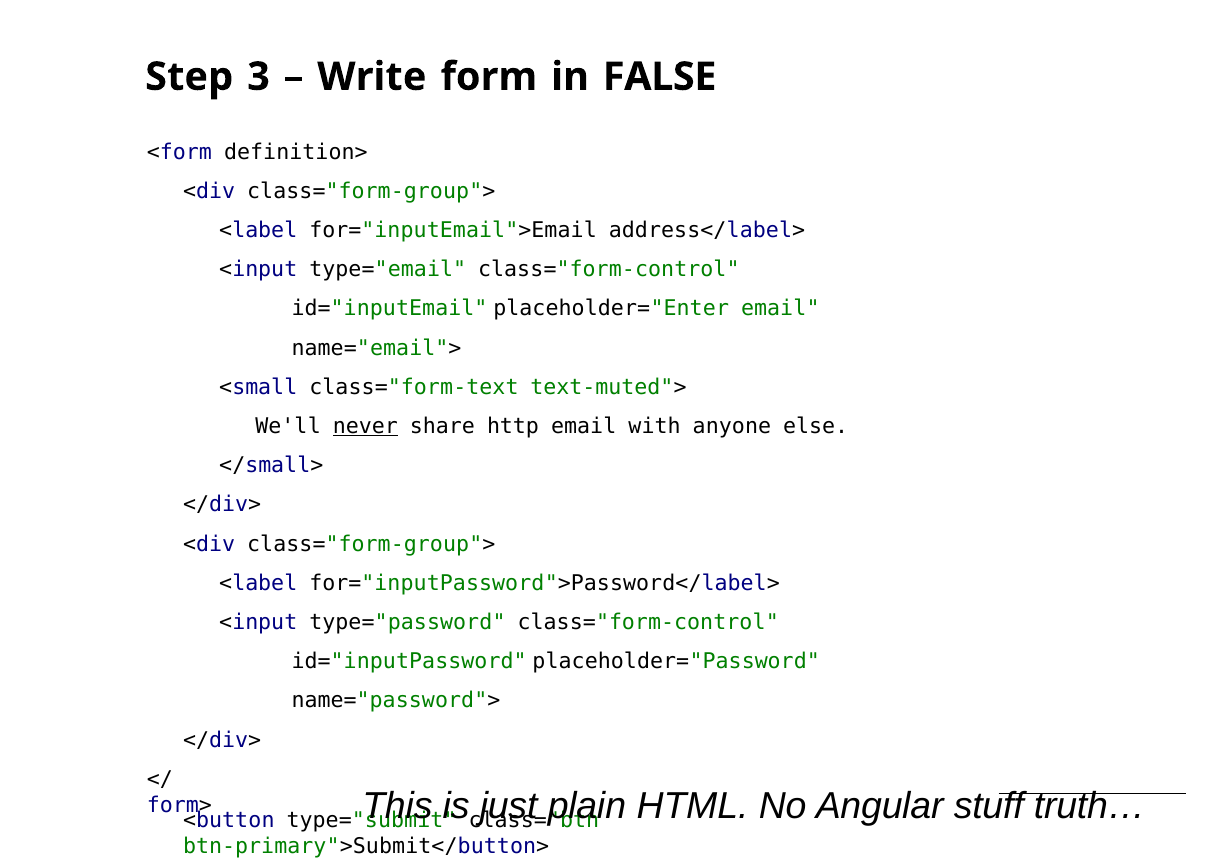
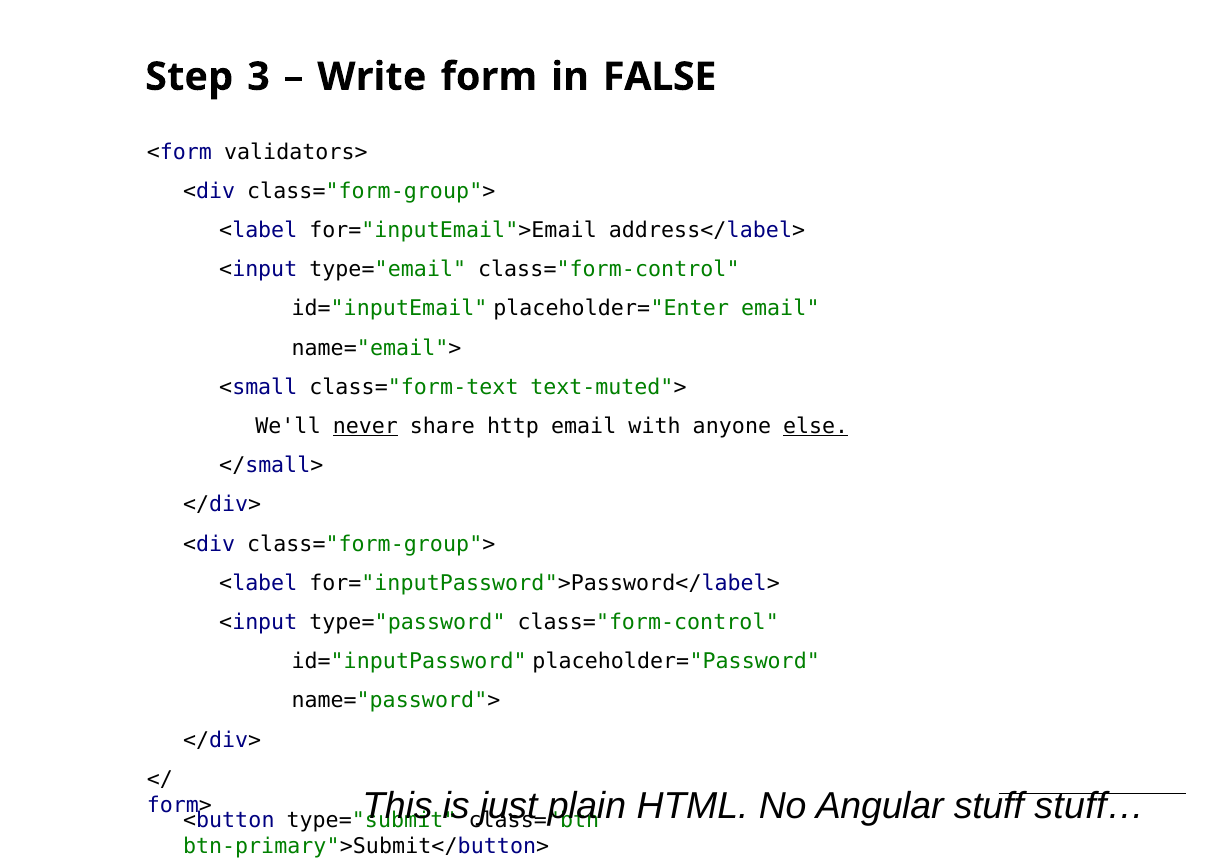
definition>: definition> -> validators>
else underline: none -> present
truth…: truth… -> stuff…
